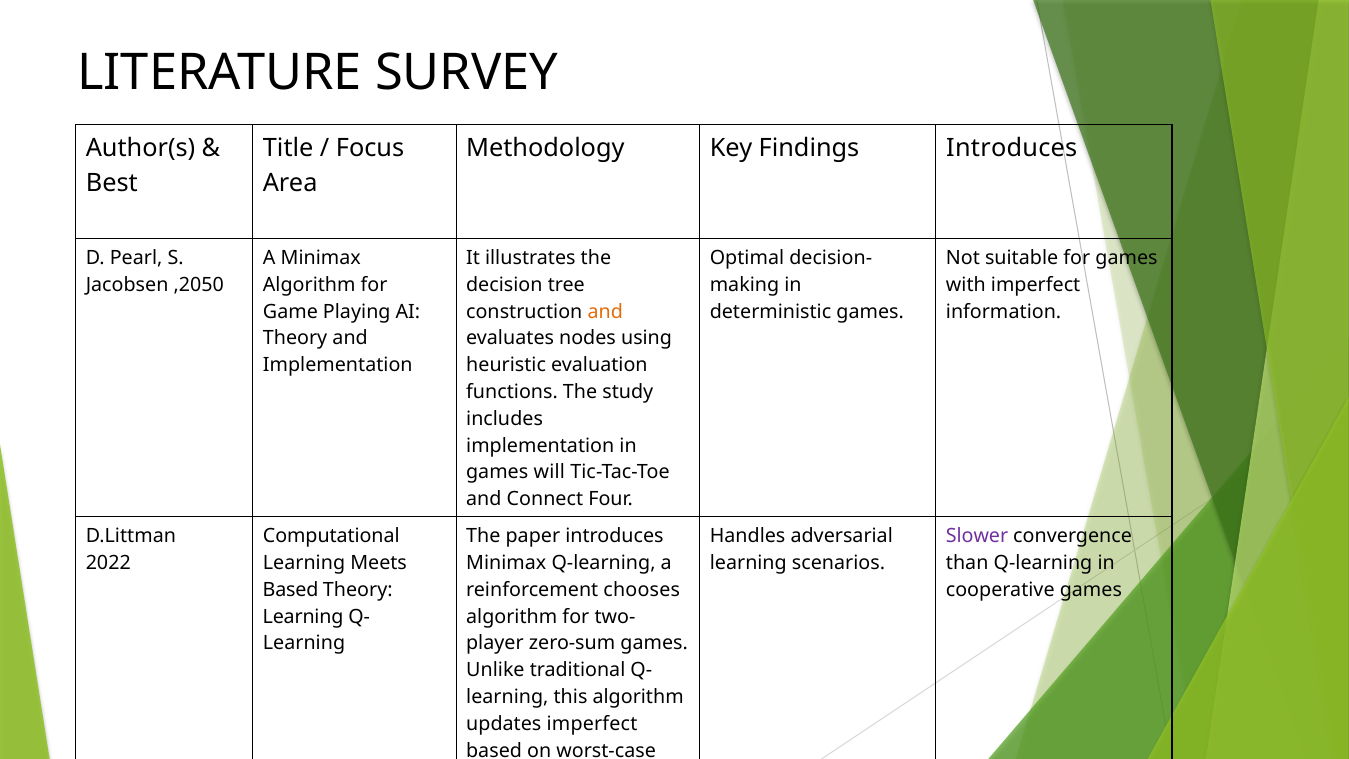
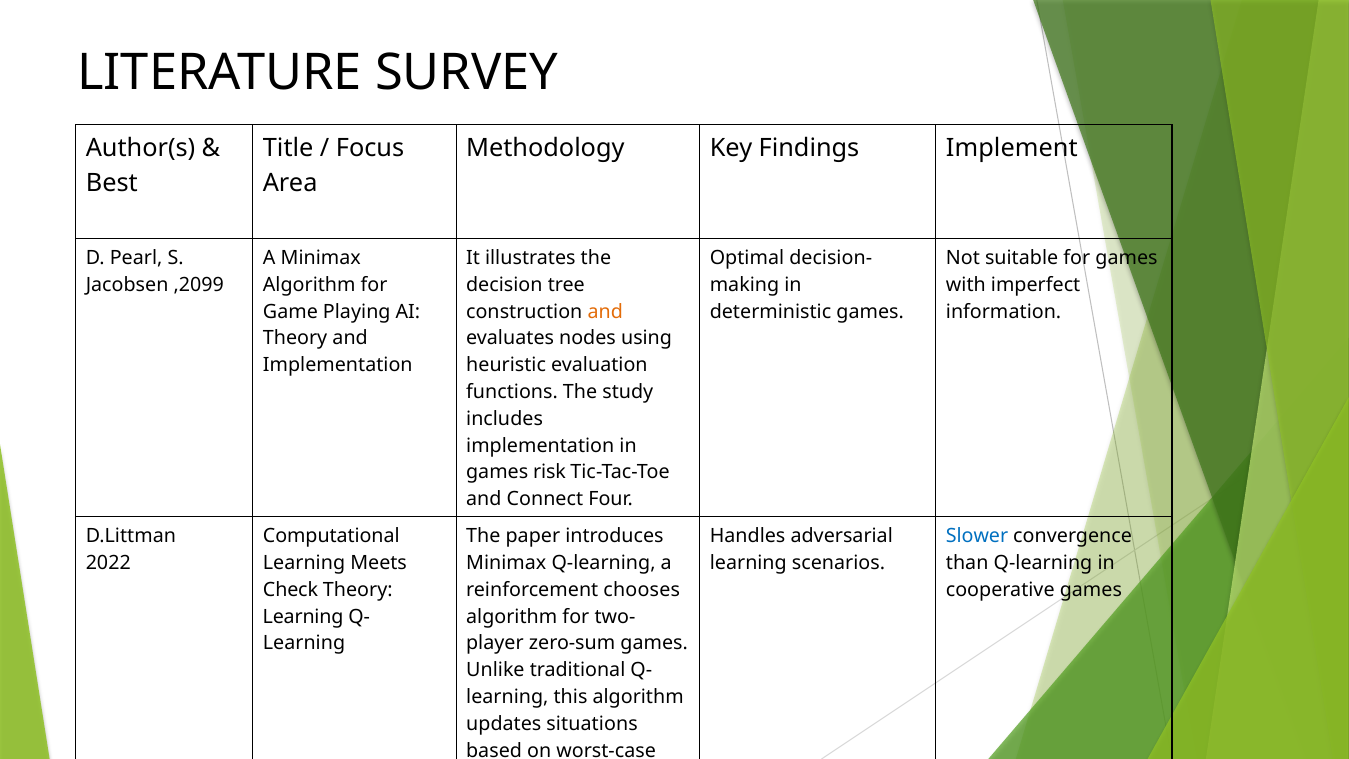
Findings Introduces: Introduces -> Implement
,2050: ,2050 -> ,2099
will: will -> risk
Slower colour: purple -> blue
Based at (291, 590): Based -> Check
updates imperfect: imperfect -> situations
